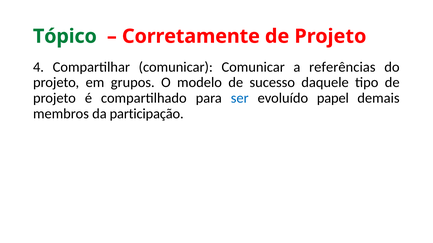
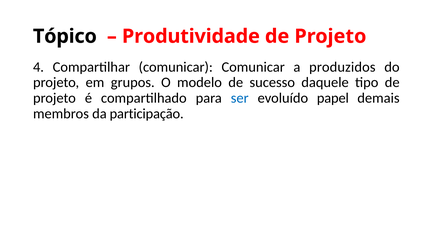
Tópico colour: green -> black
Corretamente: Corretamente -> Produtividade
referências: referências -> produzidos
